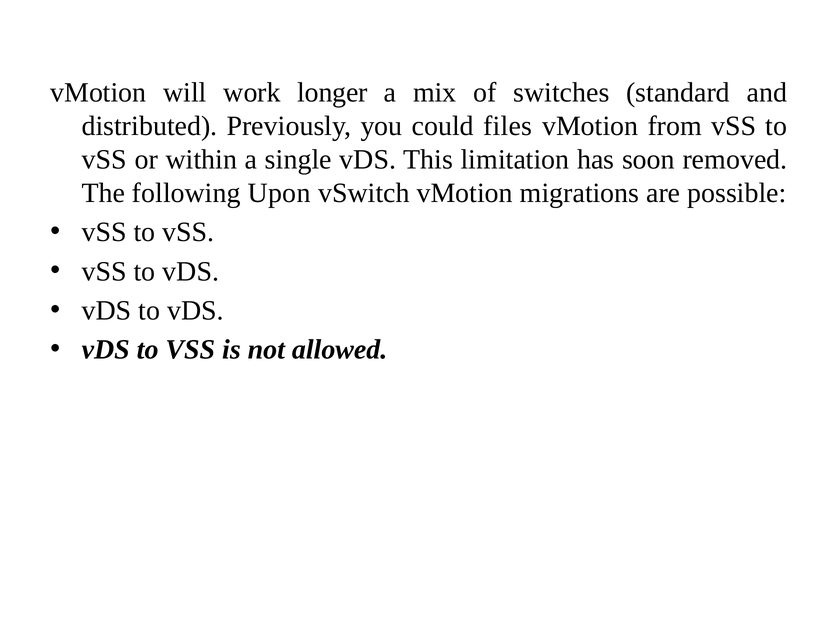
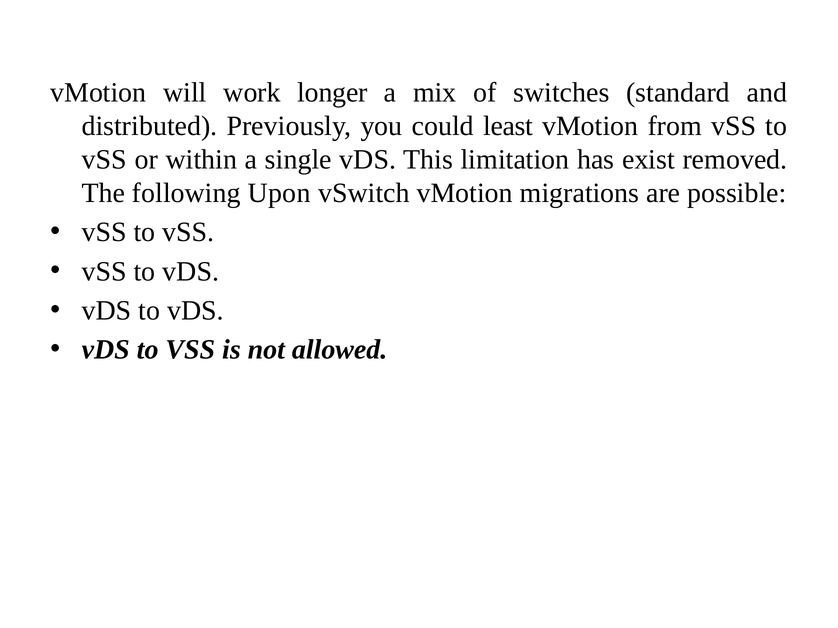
files: files -> least
soon: soon -> exist
